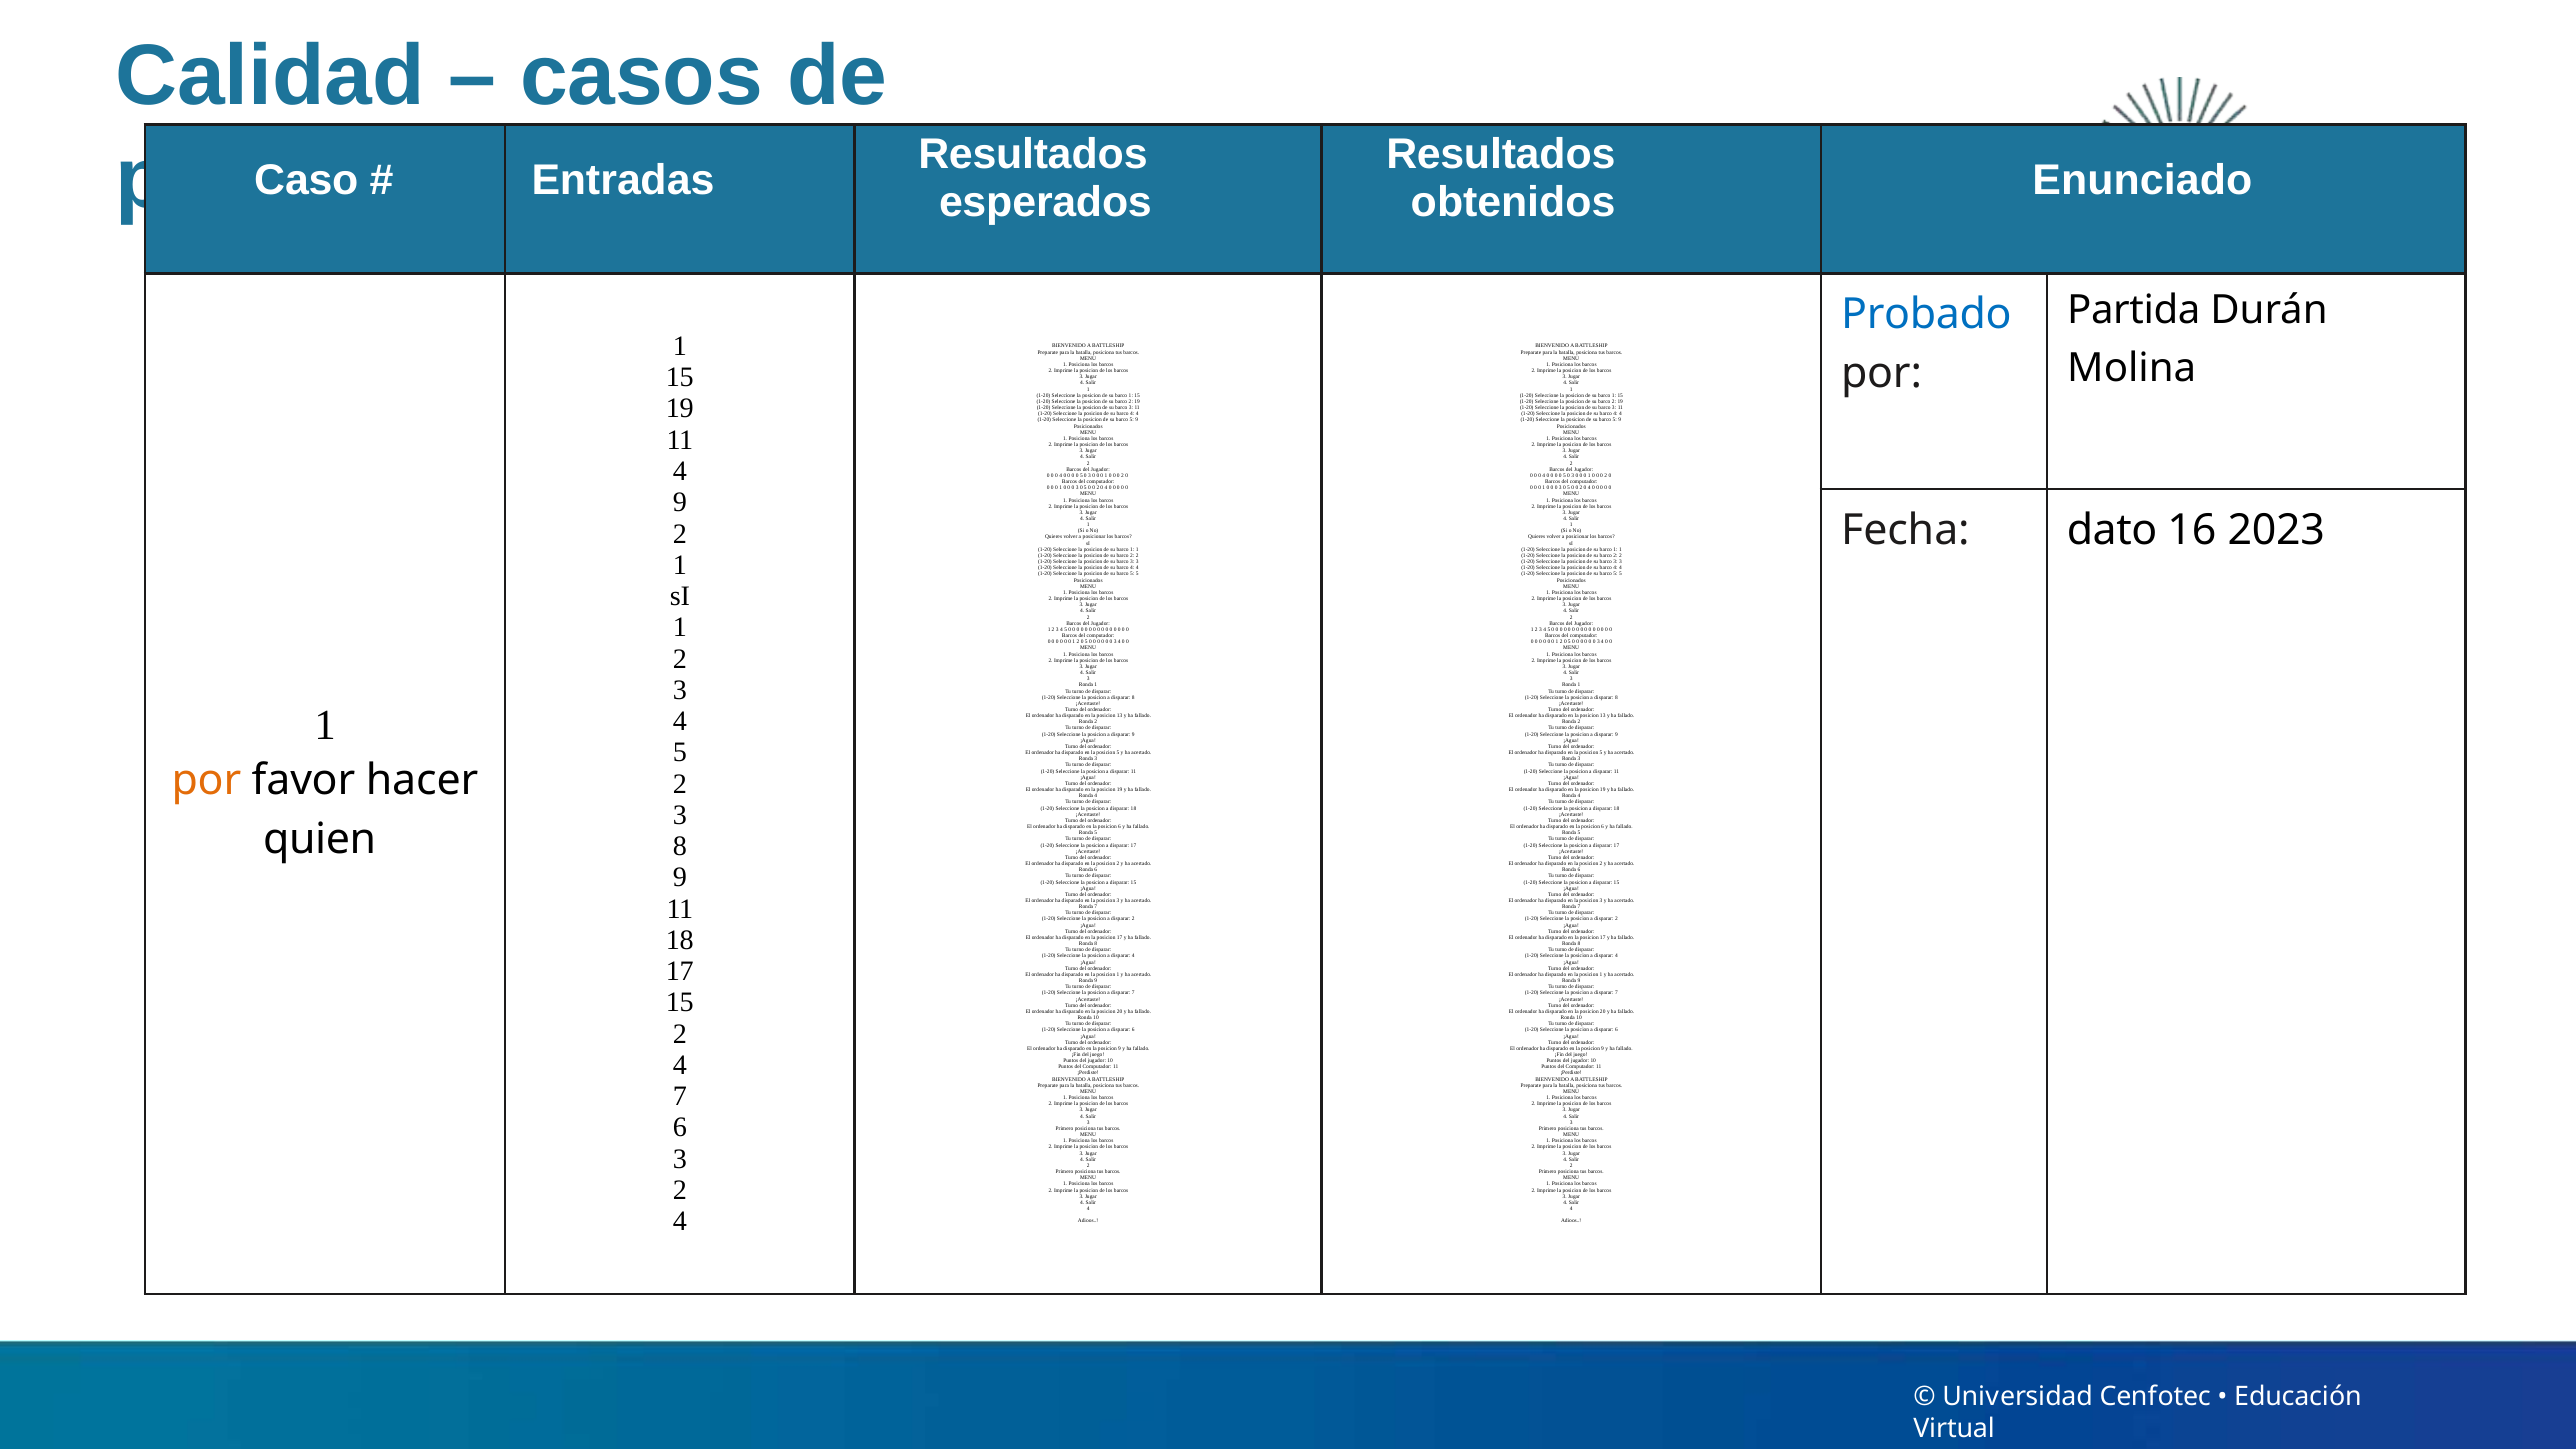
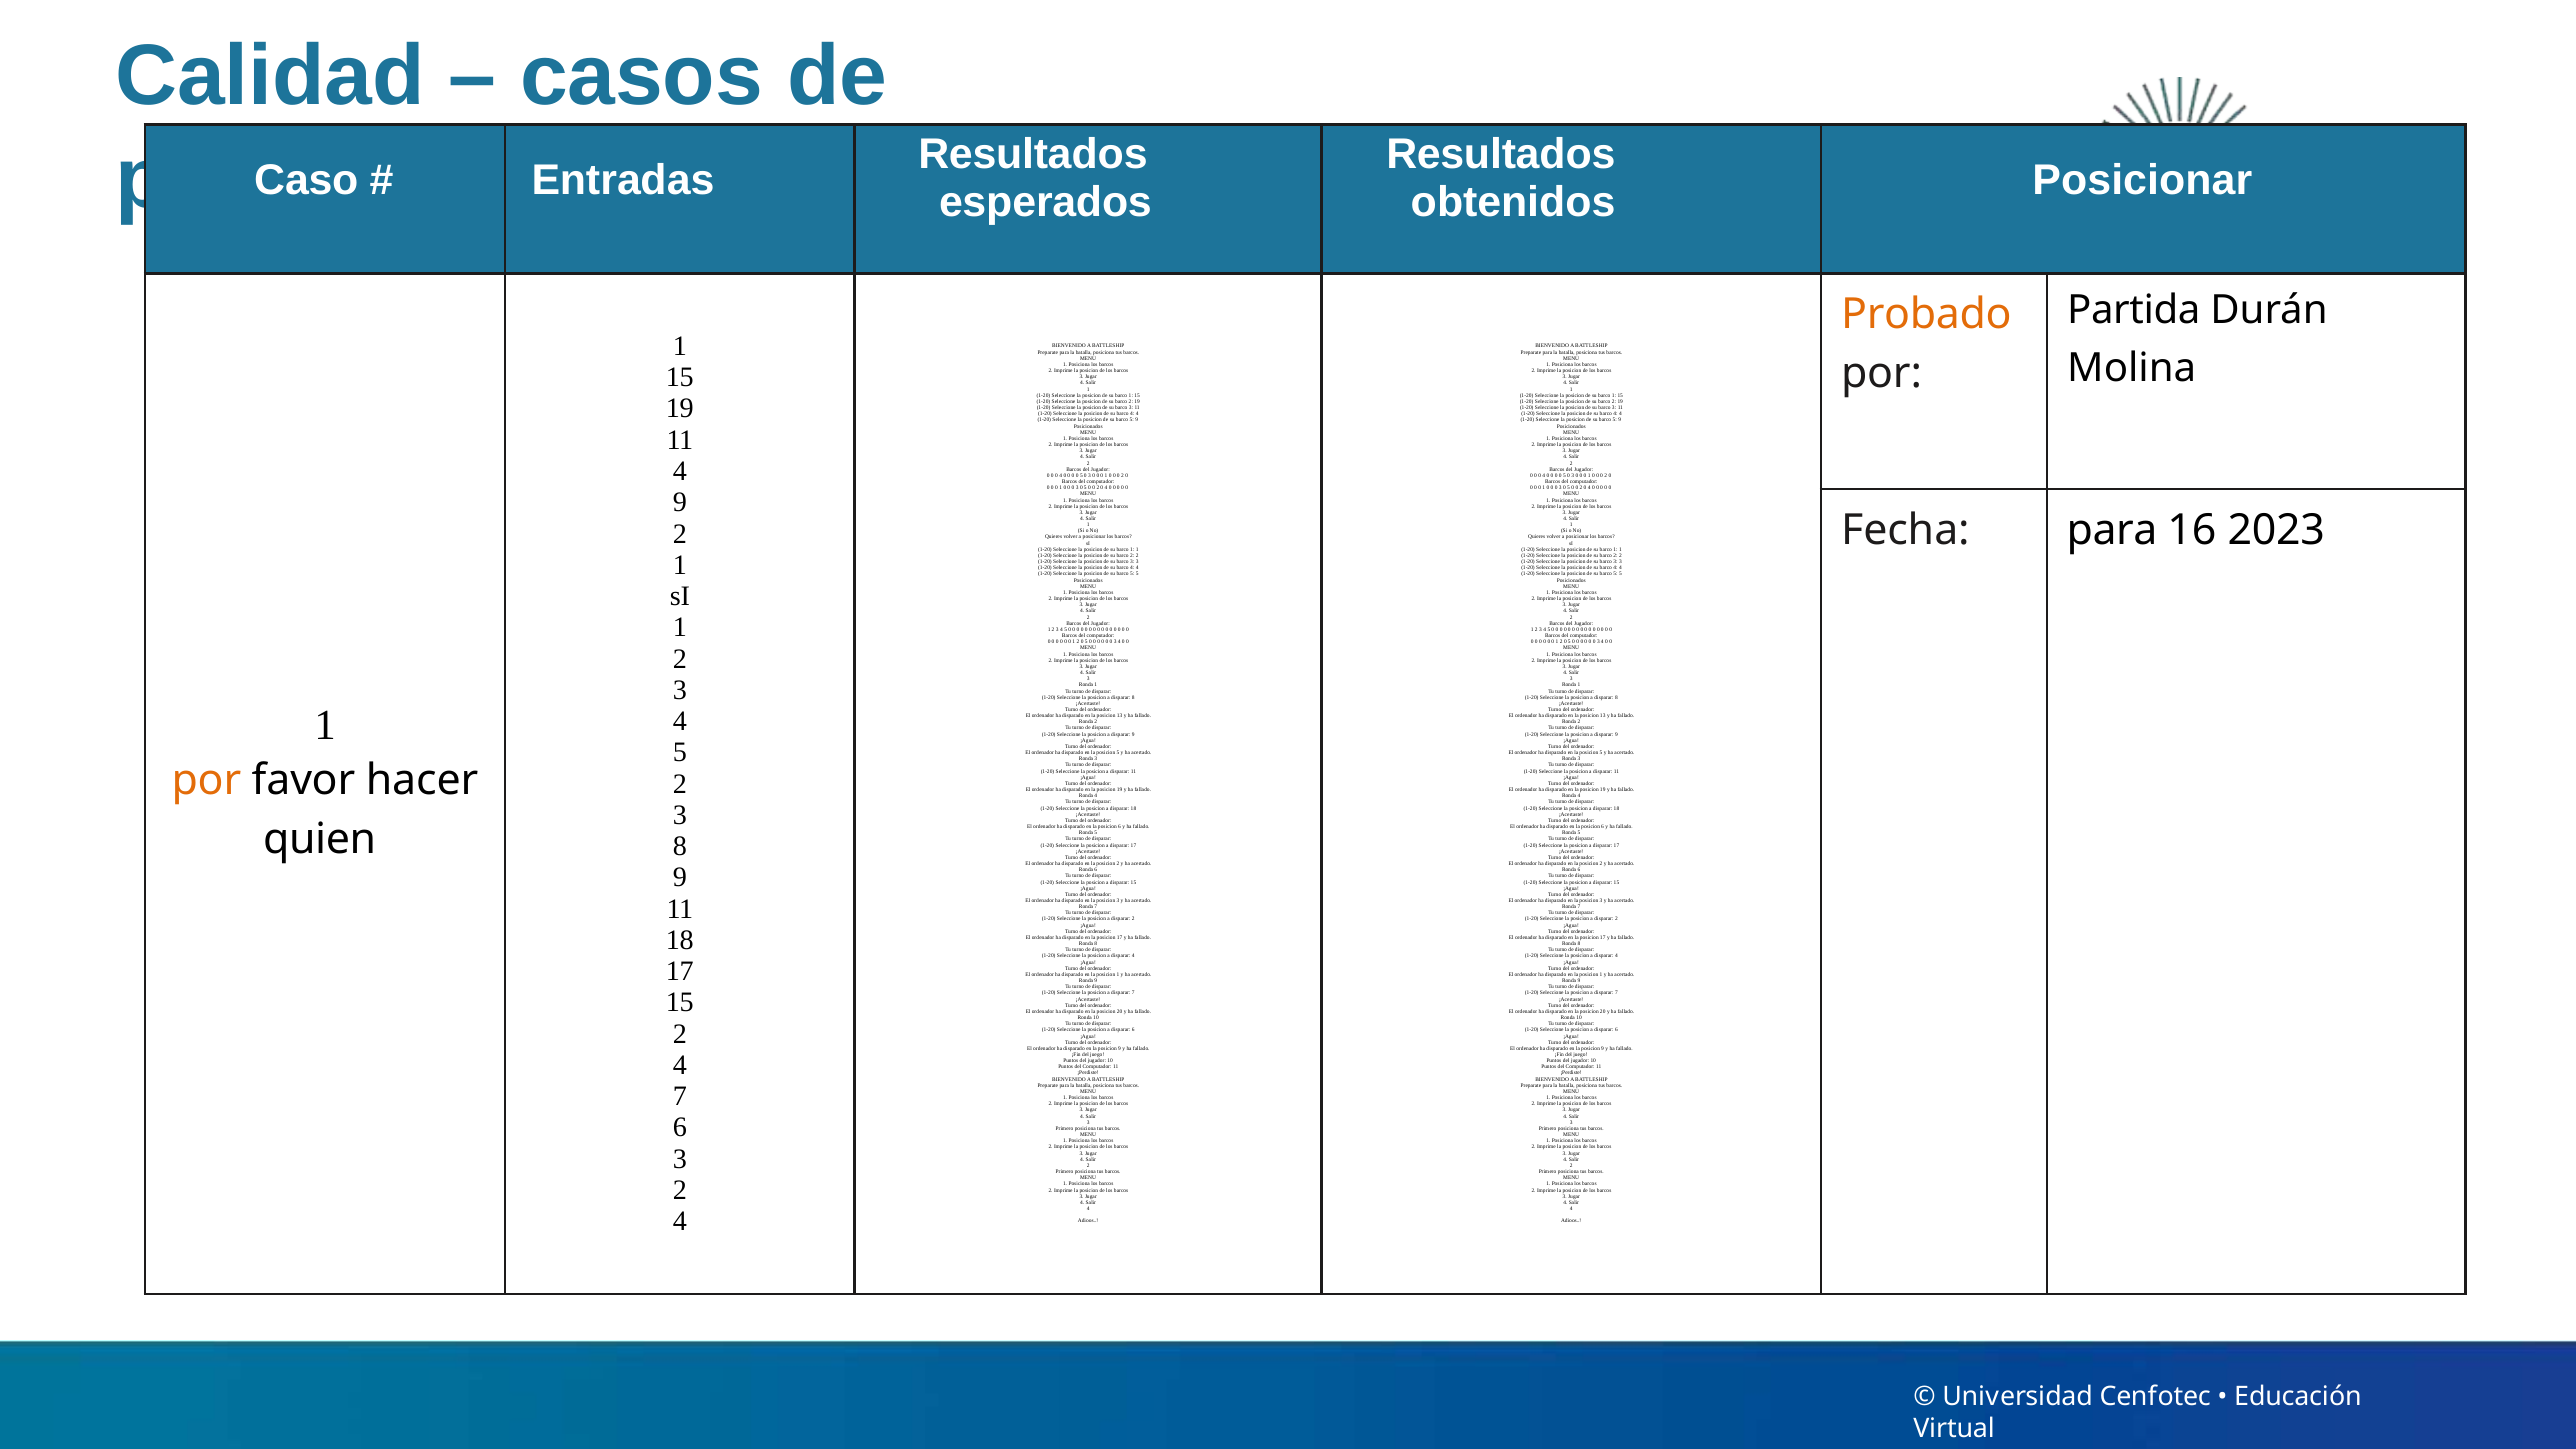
Enunciado at (2142, 180): Enunciado -> Posicionar
Probado colour: blue -> orange
Fecha dato: dato -> para
